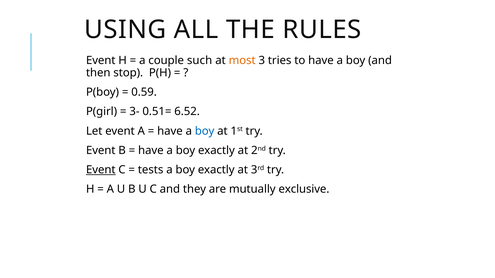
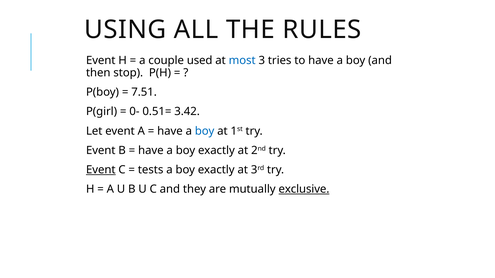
such: such -> used
most colour: orange -> blue
0.59: 0.59 -> 7.51
3-: 3- -> 0-
6.52: 6.52 -> 3.42
exclusive underline: none -> present
